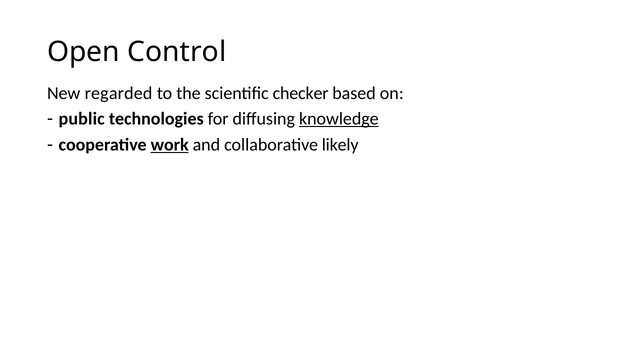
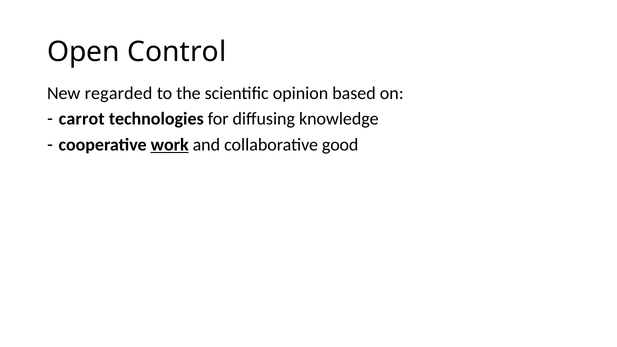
checker: checker -> opinion
public: public -> carrot
knowledge underline: present -> none
likely: likely -> good
